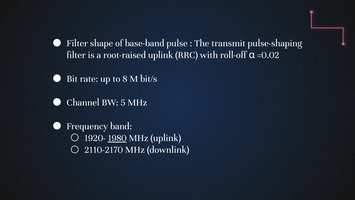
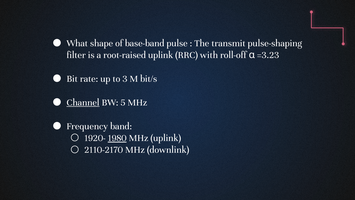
Filter at (77, 43): Filter -> What
=0.02: =0.02 -> =3.23
8: 8 -> 3
Channel underline: none -> present
